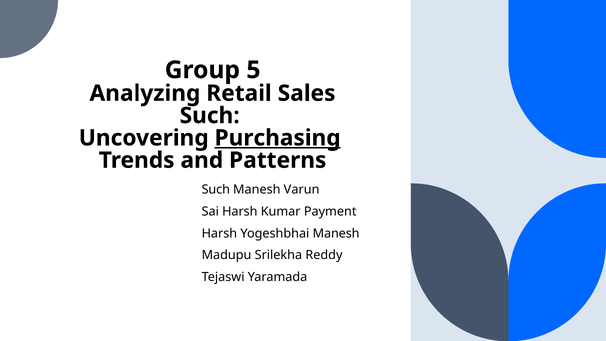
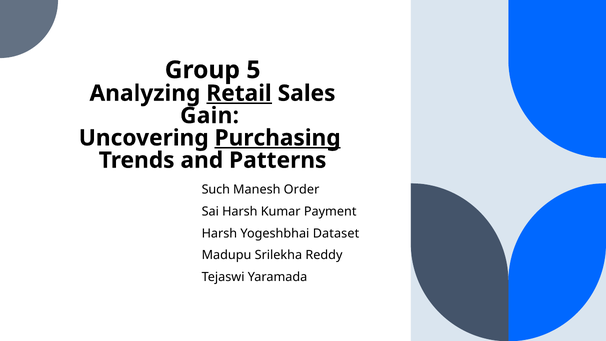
Retail underline: none -> present
Such at (210, 116): Such -> Gain
Varun: Varun -> Order
Yogeshbhai Manesh: Manesh -> Dataset
